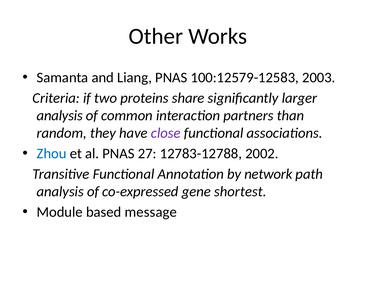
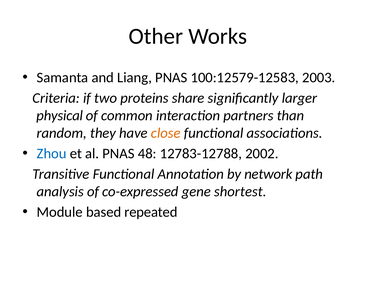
analysis at (60, 116): analysis -> physical
close colour: purple -> orange
27: 27 -> 48
message: message -> repeated
